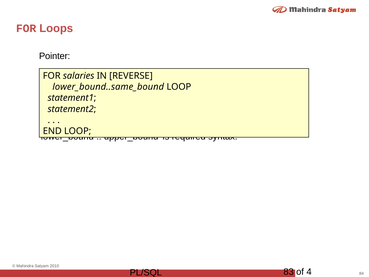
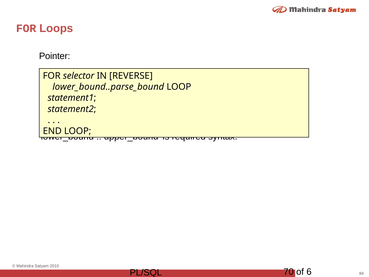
salaries: salaries -> selector
lower_bound..same_bound: lower_bound..same_bound -> lower_bound..parse_bound
83: 83 -> 70
4: 4 -> 6
